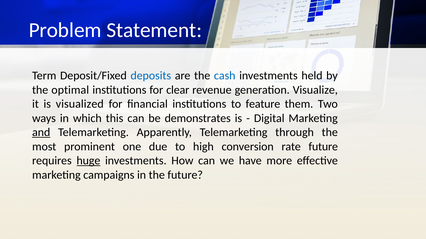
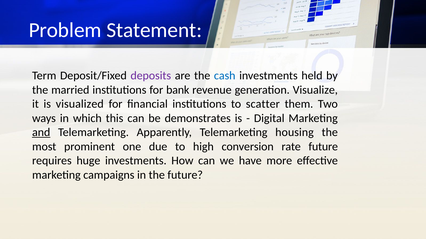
deposits colour: blue -> purple
optimal: optimal -> married
clear: clear -> bank
feature: feature -> scatter
through: through -> housing
huge underline: present -> none
